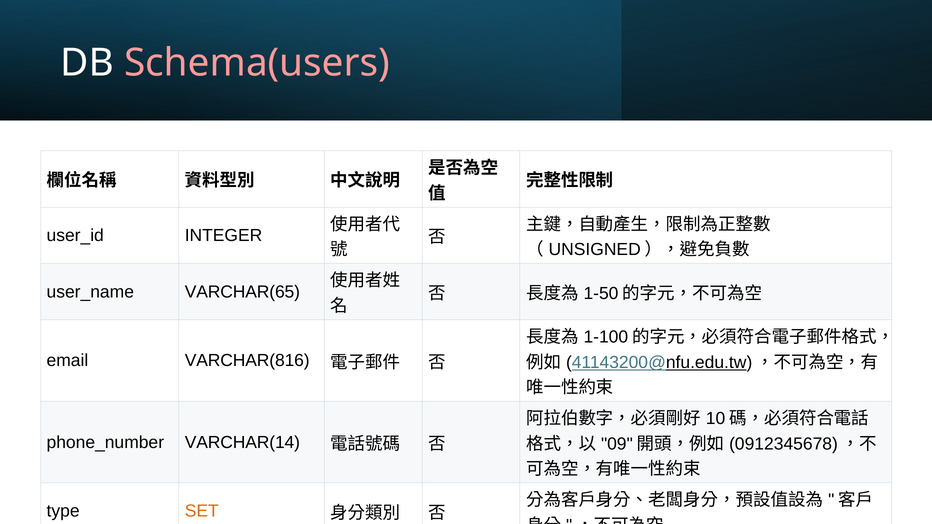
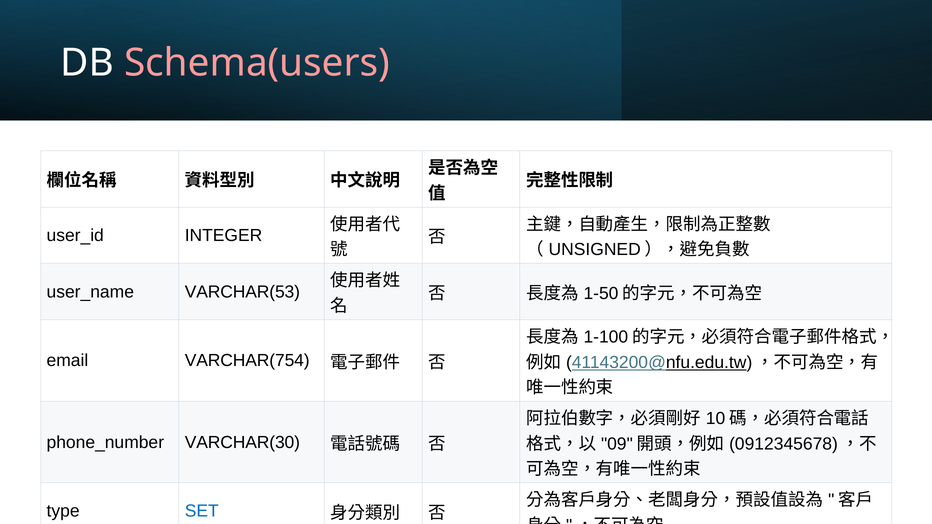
VARCHAR(65: VARCHAR(65 -> VARCHAR(53
VARCHAR(816: VARCHAR(816 -> VARCHAR(754
VARCHAR(14: VARCHAR(14 -> VARCHAR(30
SET colour: orange -> blue
